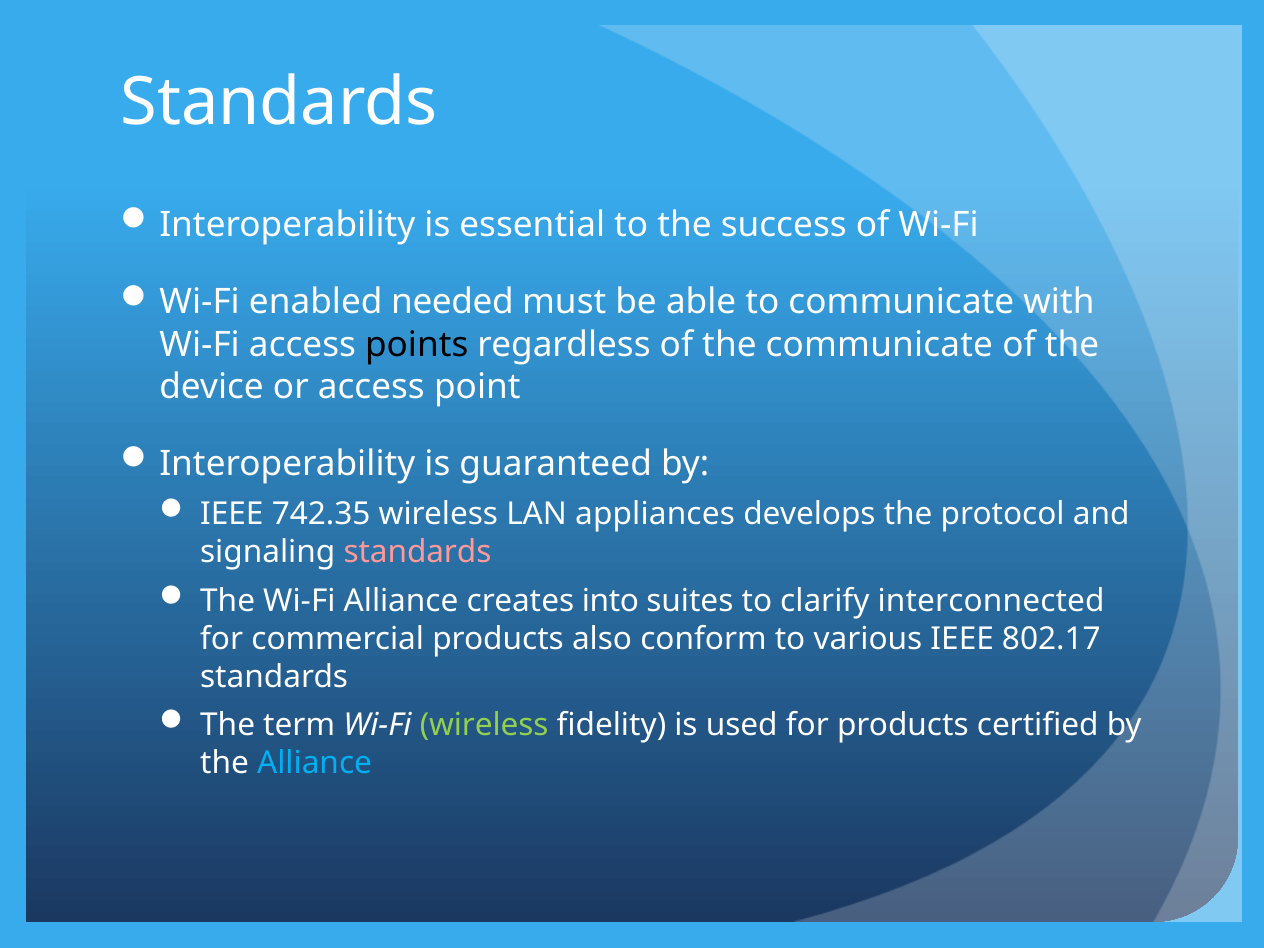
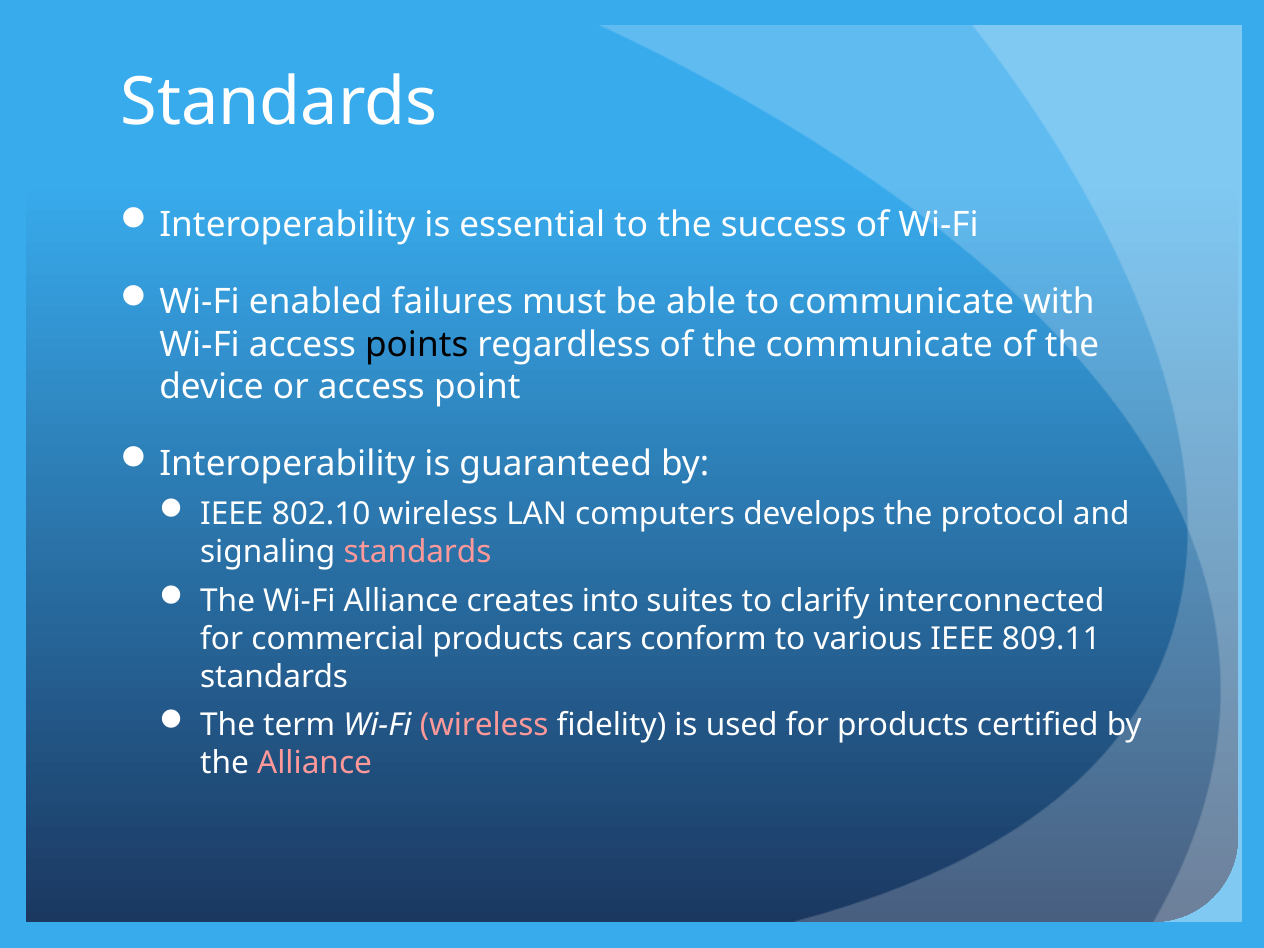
needed: needed -> failures
742.35: 742.35 -> 802.10
appliances: appliances -> computers
also: also -> cars
802.17: 802.17 -> 809.11
wireless at (484, 725) colour: light green -> pink
Alliance at (315, 763) colour: light blue -> pink
